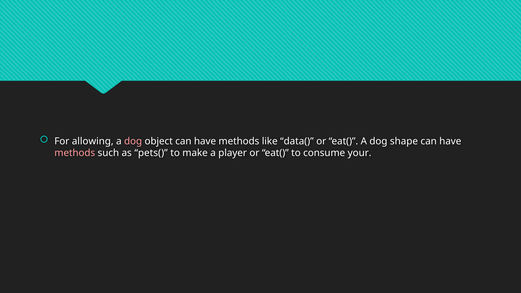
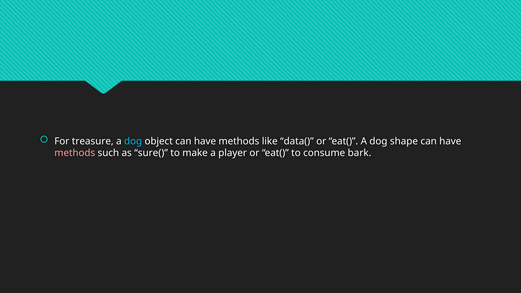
allowing: allowing -> treasure
dog at (133, 141) colour: pink -> light blue
pets(: pets( -> sure(
your: your -> bark
